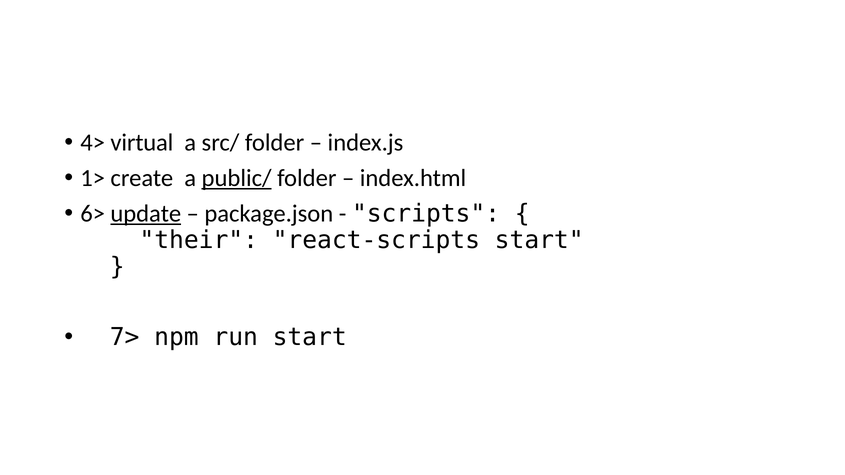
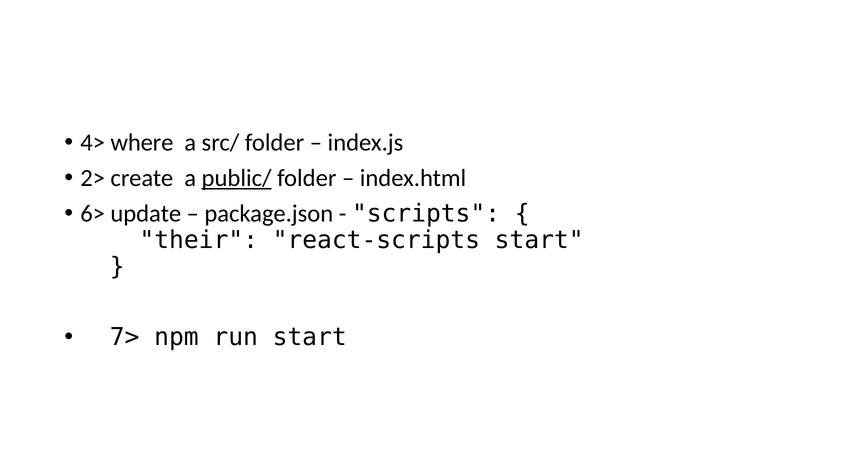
virtual: virtual -> where
1>: 1> -> 2>
update underline: present -> none
